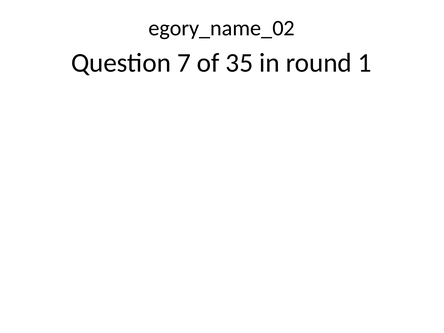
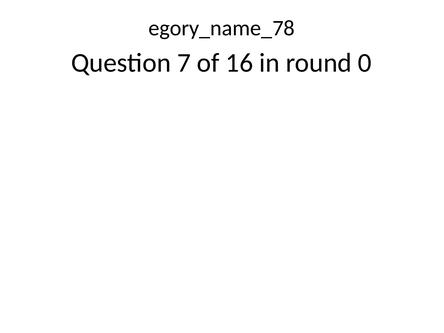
egory_name_02: egory_name_02 -> egory_name_78
35: 35 -> 16
1: 1 -> 0
